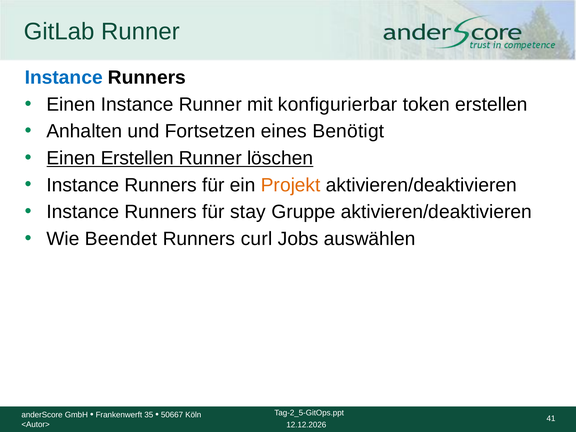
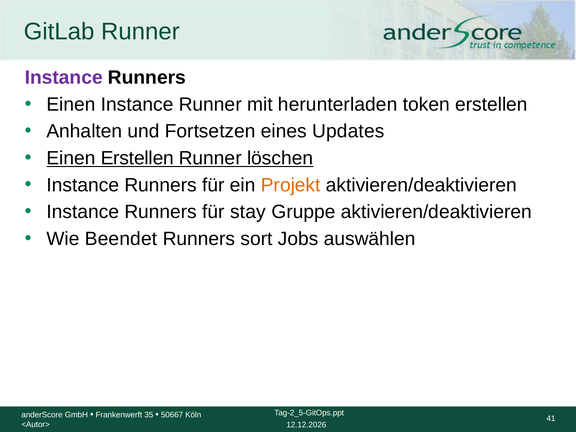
Instance at (64, 78) colour: blue -> purple
konfigurierbar: konfigurierbar -> herunterladen
Benötigt: Benötigt -> Updates
curl: curl -> sort
